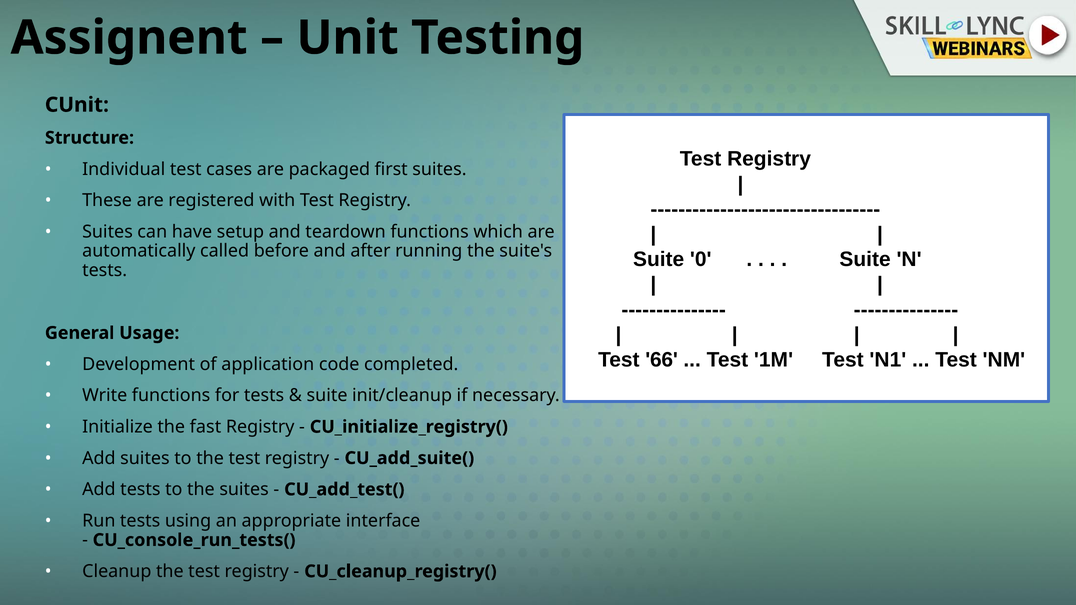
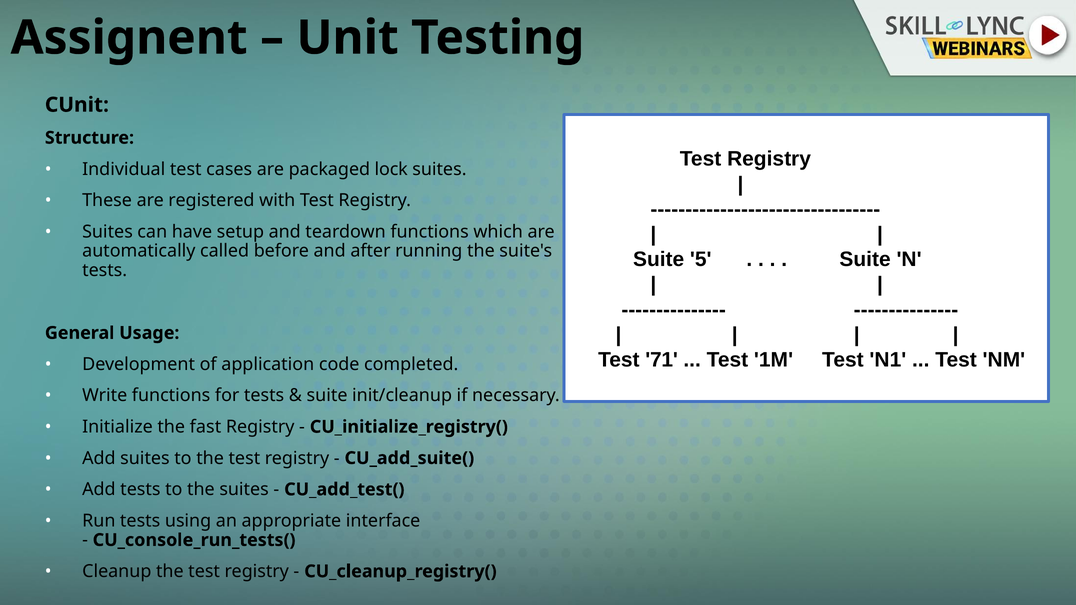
first: first -> lock
0: 0 -> 5
66: 66 -> 71
